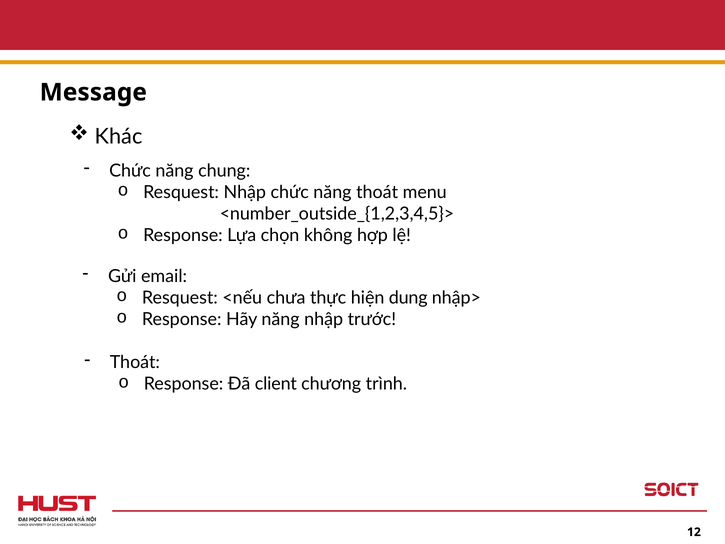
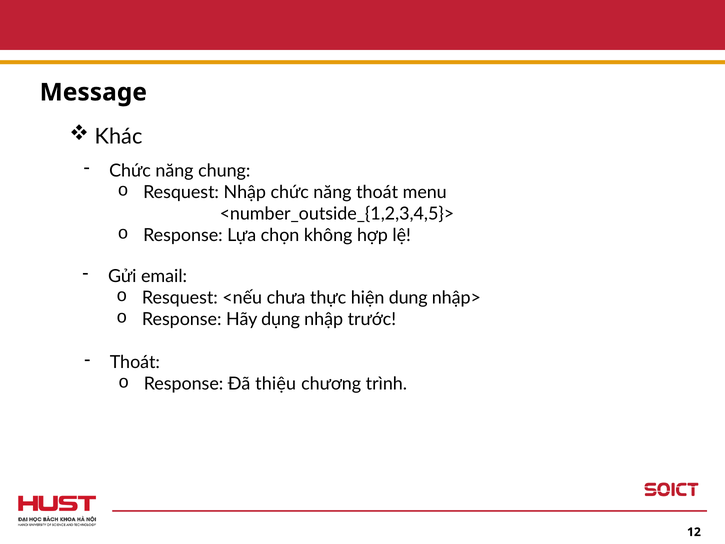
Hãy năng: năng -> dụng
client: client -> thiệu
